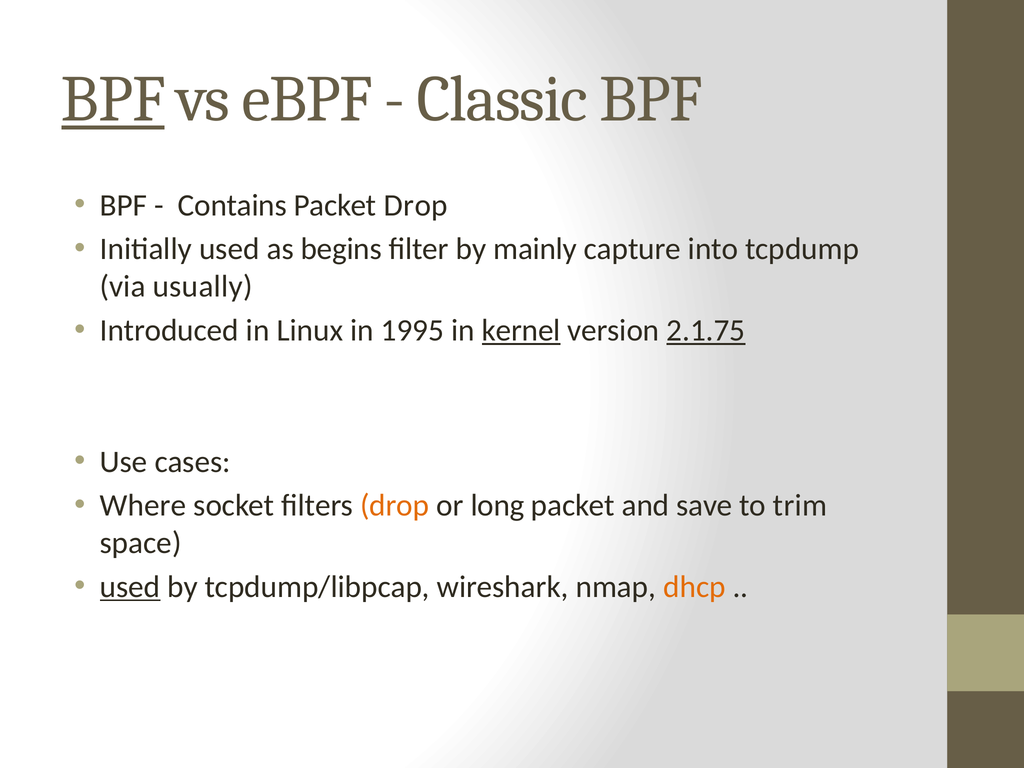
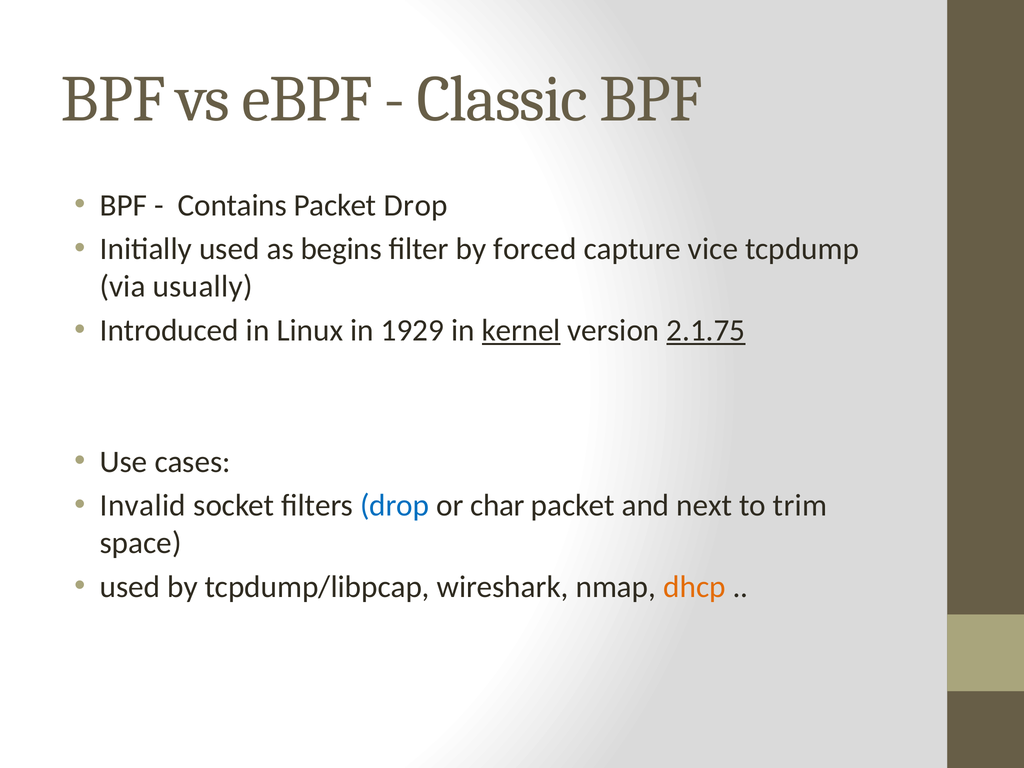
BPF at (113, 99) underline: present -> none
mainly: mainly -> forced
into: into -> vice
1995: 1995 -> 1929
Where: Where -> Invalid
drop at (395, 506) colour: orange -> blue
long: long -> char
save: save -> next
used at (130, 587) underline: present -> none
